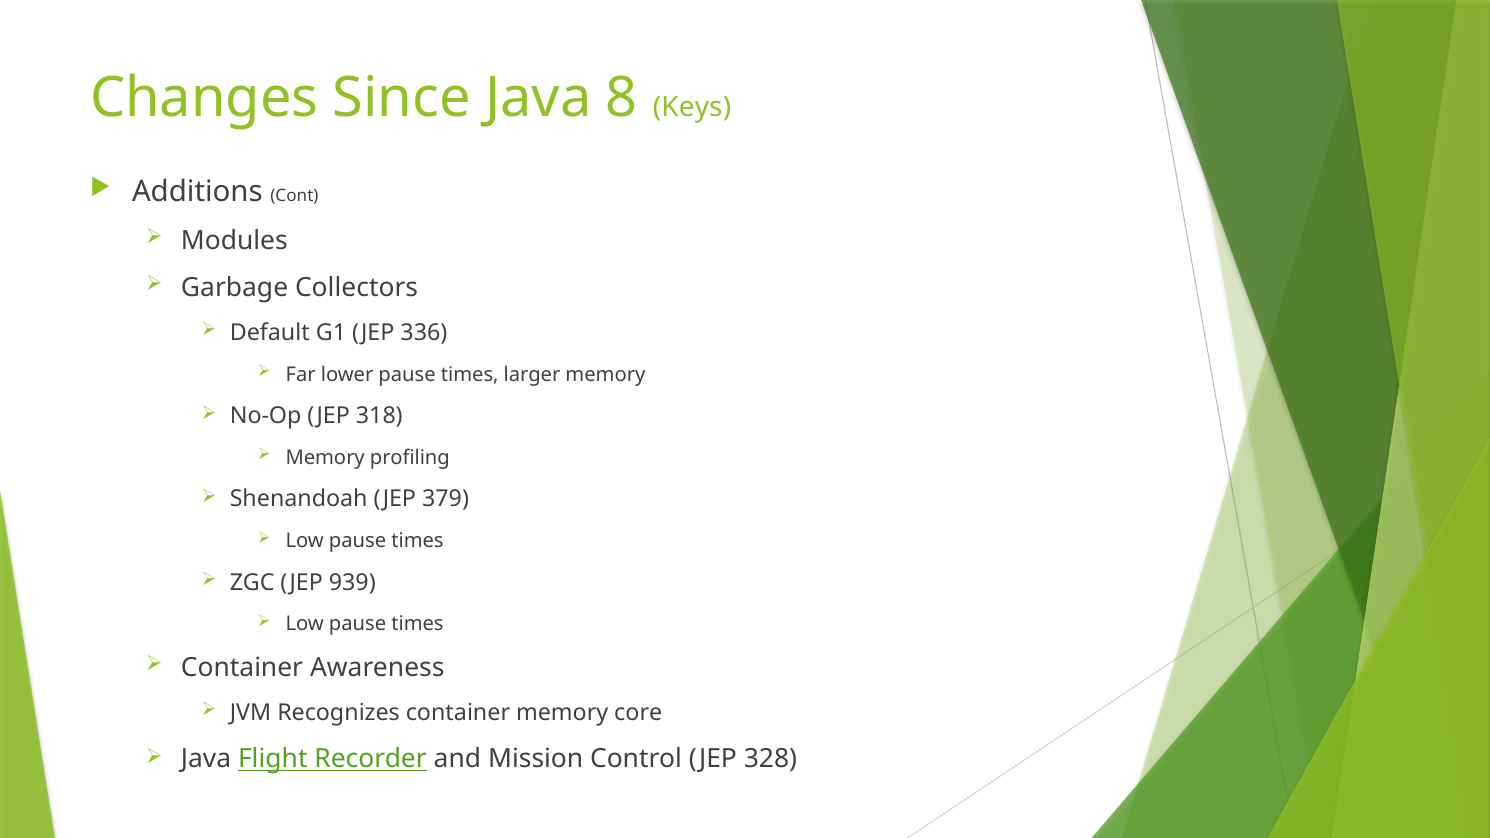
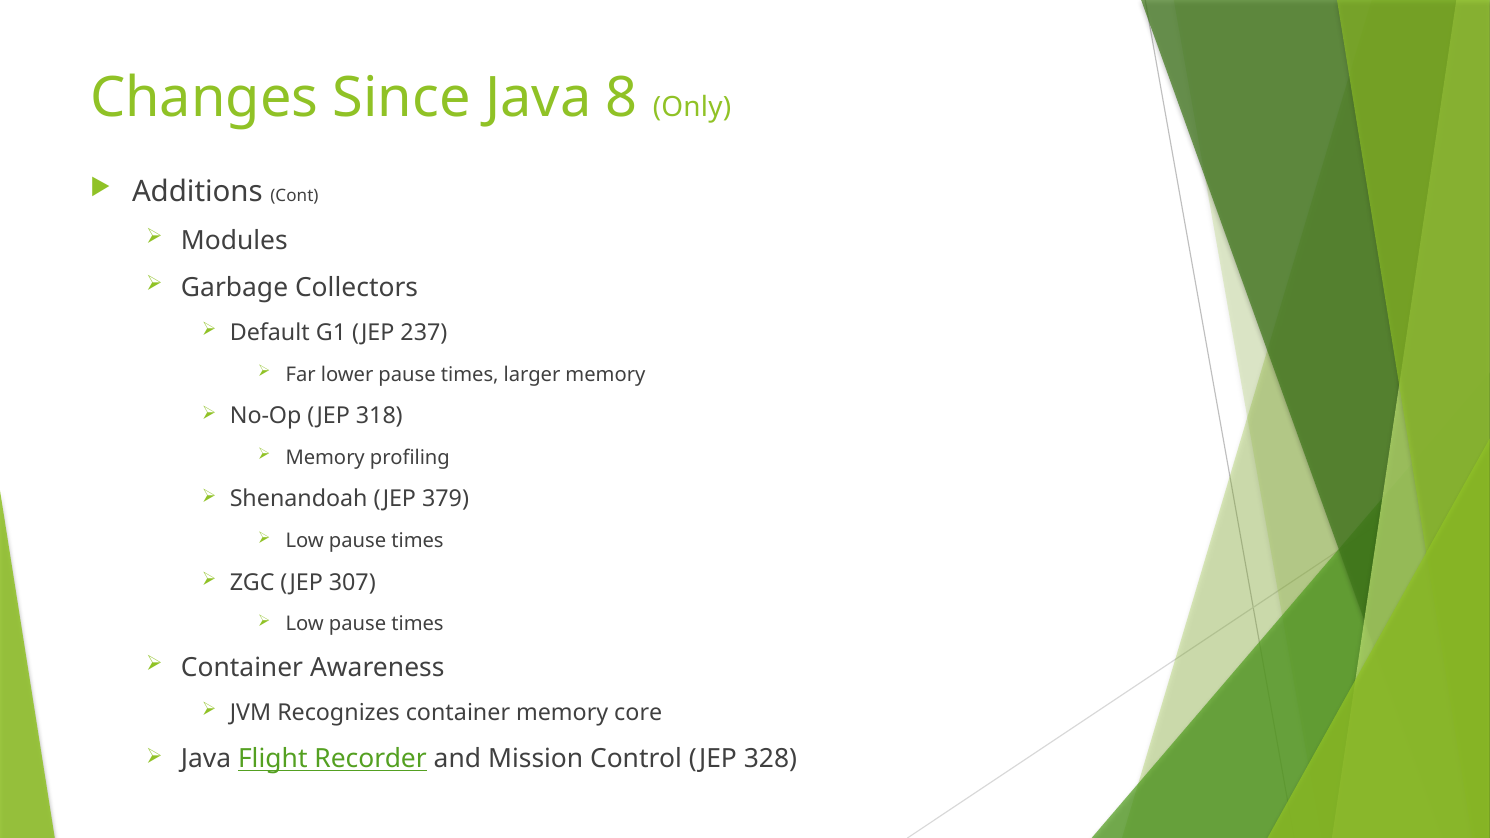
Keys: Keys -> Only
336: 336 -> 237
939: 939 -> 307
